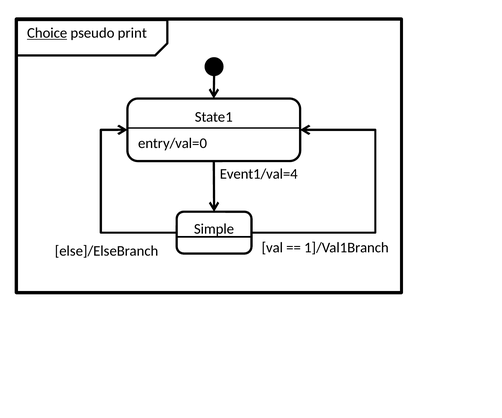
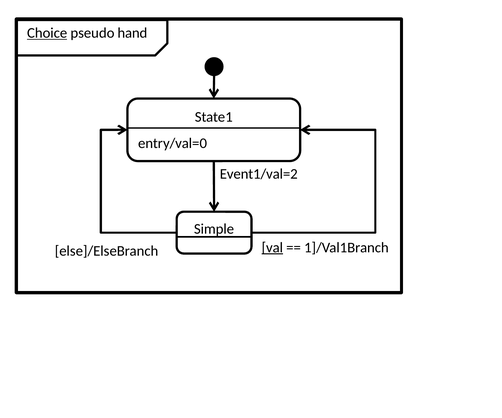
print: print -> hand
Event1/val=4: Event1/val=4 -> Event1/val=2
val underline: none -> present
